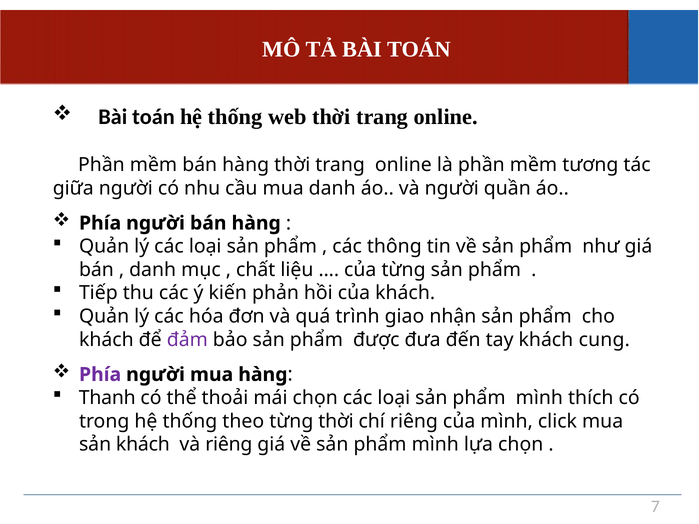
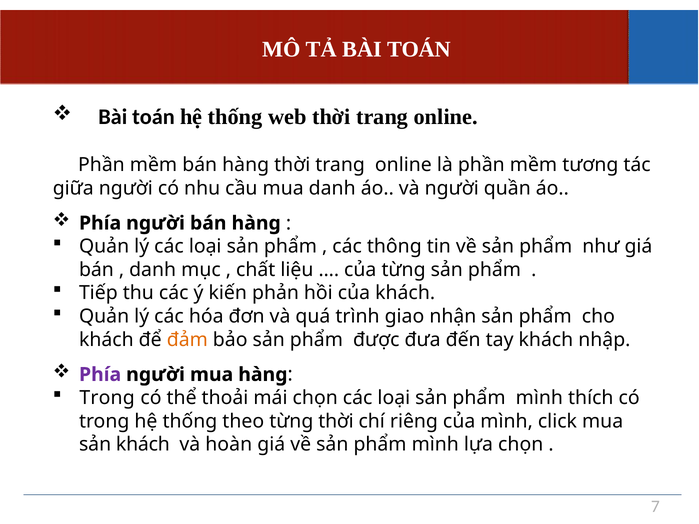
đảm colour: purple -> orange
cung: cung -> nhập
Thanh at (107, 398): Thanh -> Trong
và riêng: riêng -> hoàn
